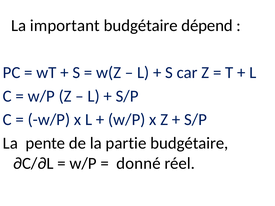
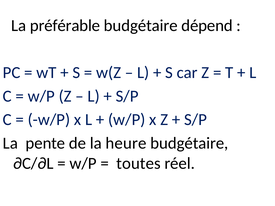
important: important -> préférable
partie: partie -> heure
donné: donné -> toutes
